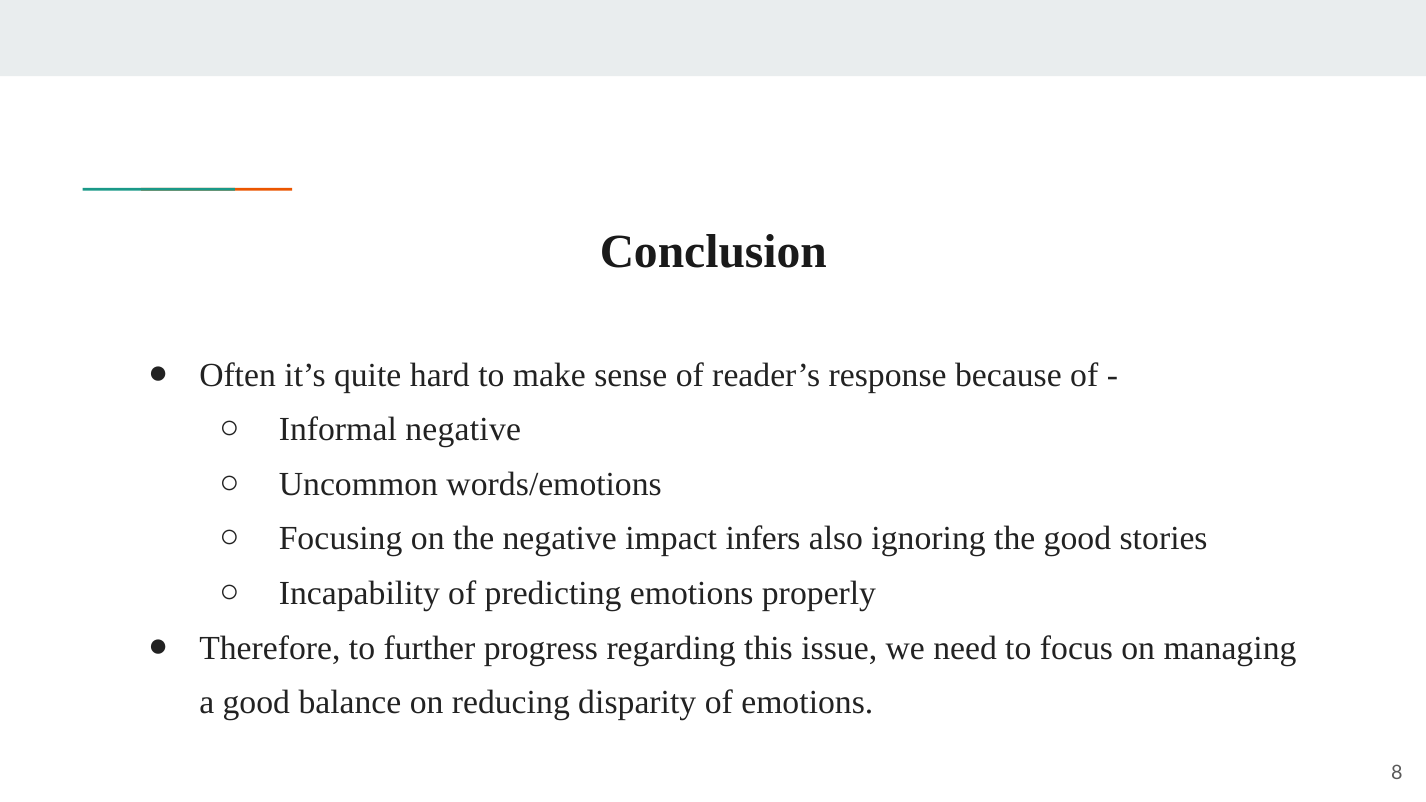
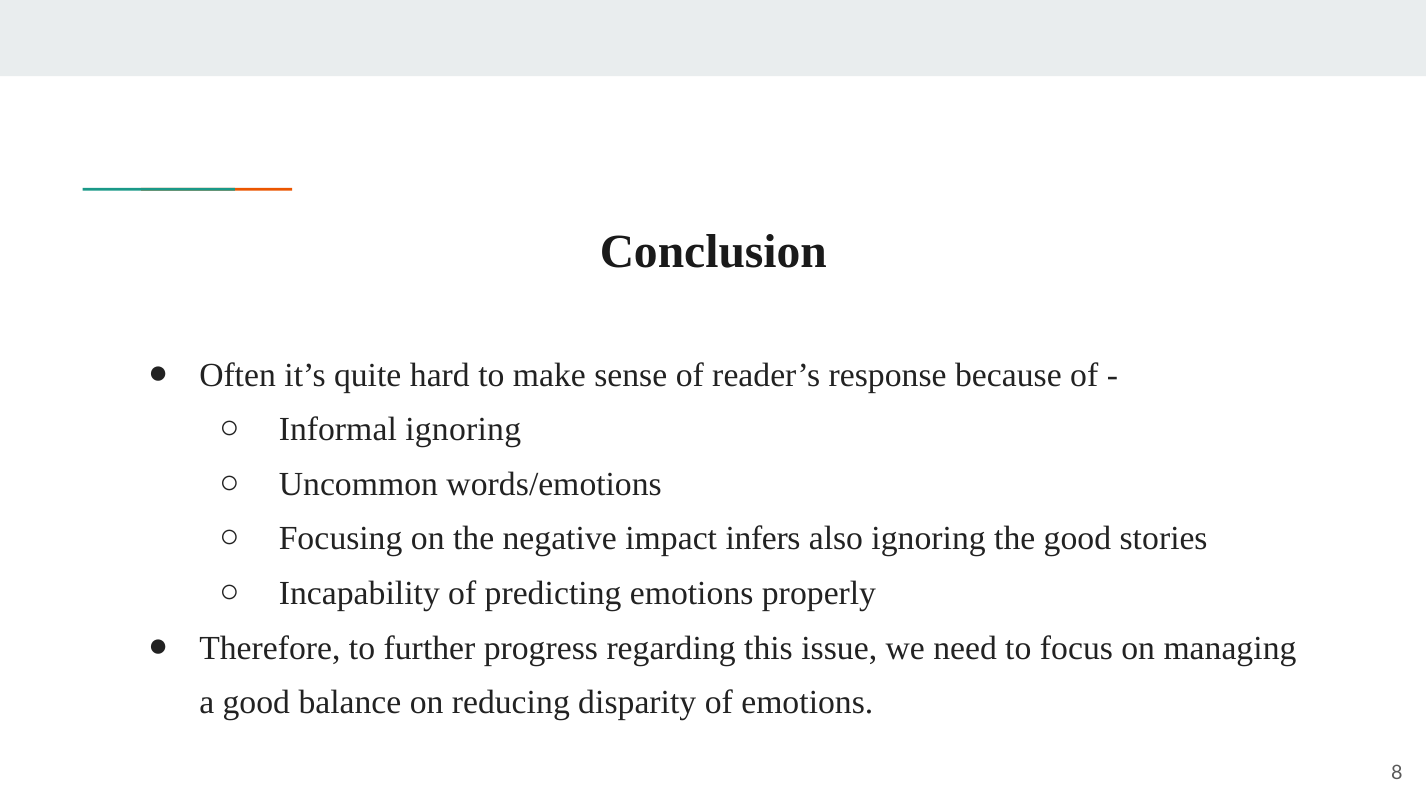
Informal negative: negative -> ignoring
